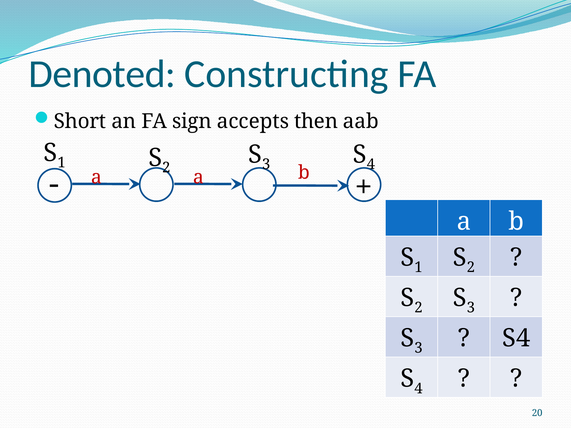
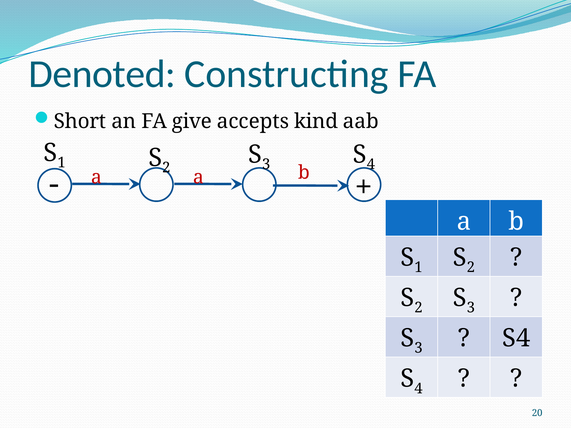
sign: sign -> give
then: then -> kind
